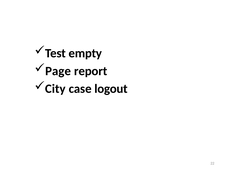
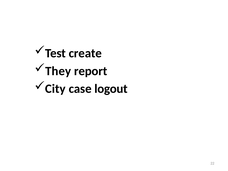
empty: empty -> create
Page: Page -> They
